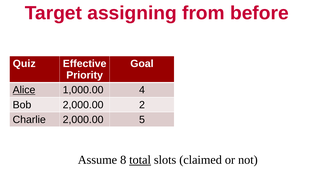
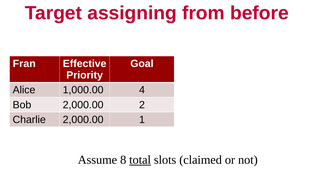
Quiz: Quiz -> Fran
Alice underline: present -> none
5: 5 -> 1
